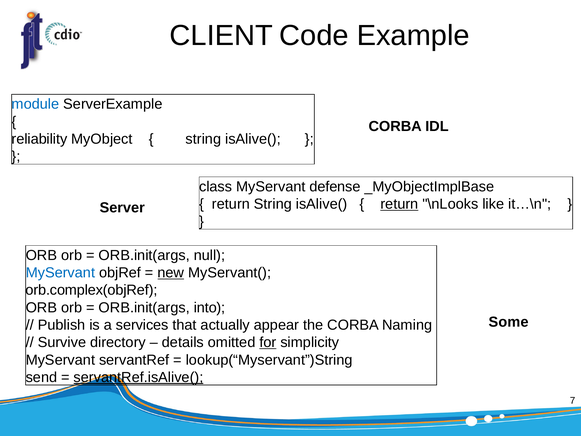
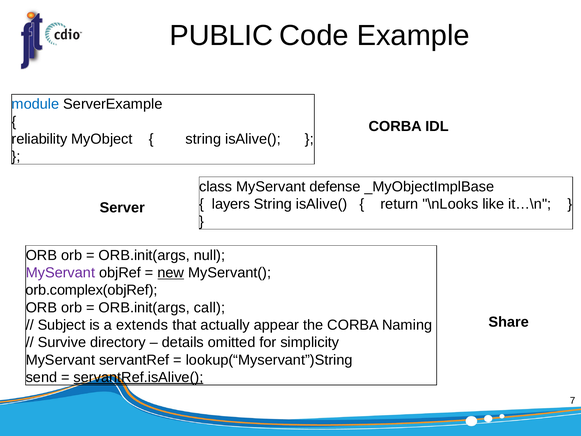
CLIENT: CLIENT -> PUBLIC
return at (231, 204): return -> layers
return at (399, 204) underline: present -> none
MyServant at (60, 273) colour: blue -> purple
into: into -> call
Some: Some -> Share
Publish: Publish -> Subject
services: services -> extends
for underline: present -> none
